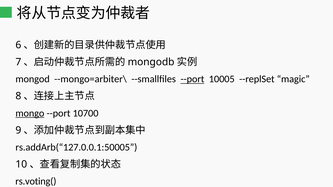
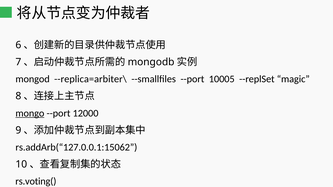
--mongo=arbiter\: --mongo=arbiter\ -> --replica=arbiter\
--port at (192, 79) underline: present -> none
10700: 10700 -> 12000
rs.addArb(“127.0.0.1:50005: rs.addArb(“127.0.0.1:50005 -> rs.addArb(“127.0.0.1:15062
